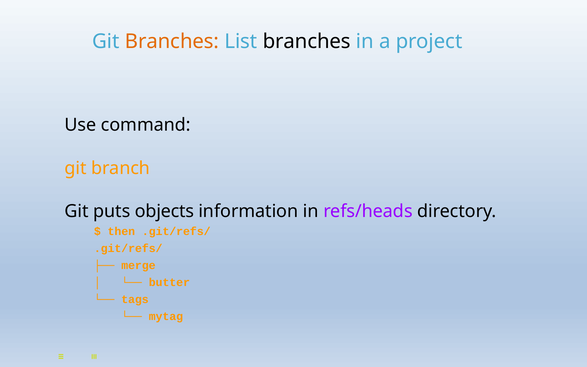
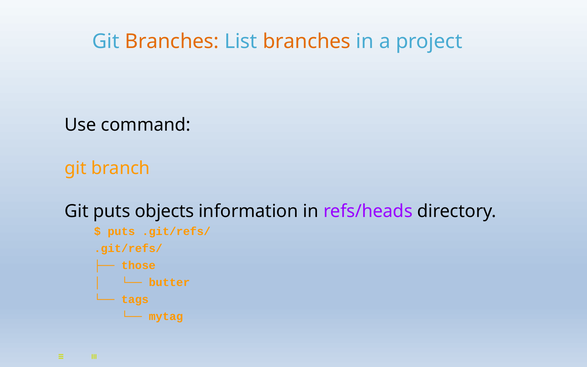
branches at (307, 41) colour: black -> orange
then at (121, 231): then -> puts
merge: merge -> those
